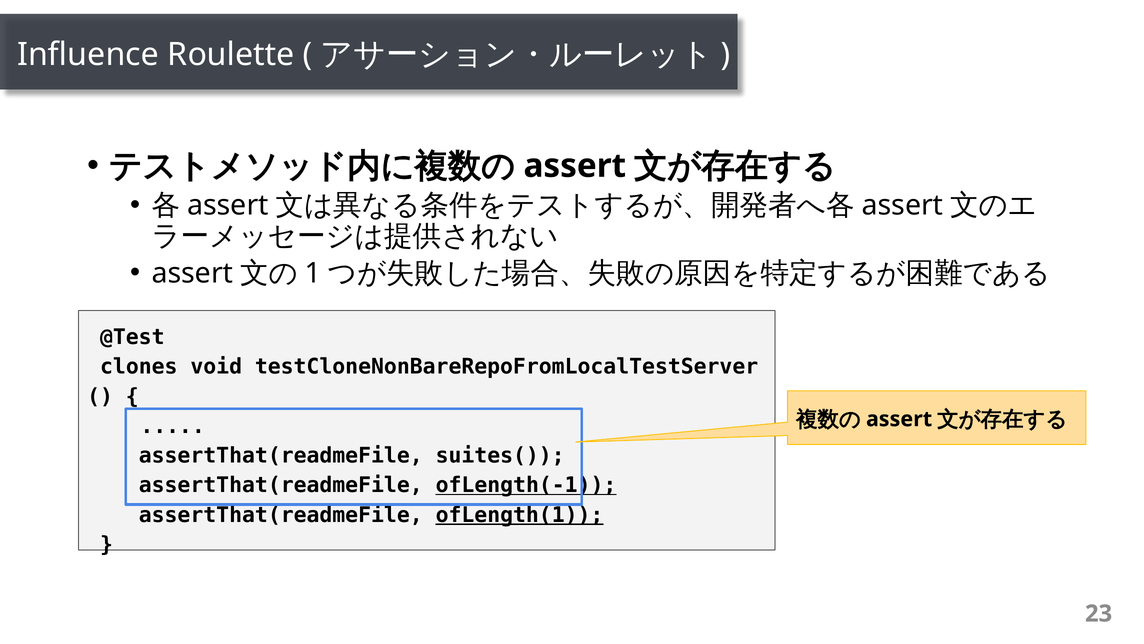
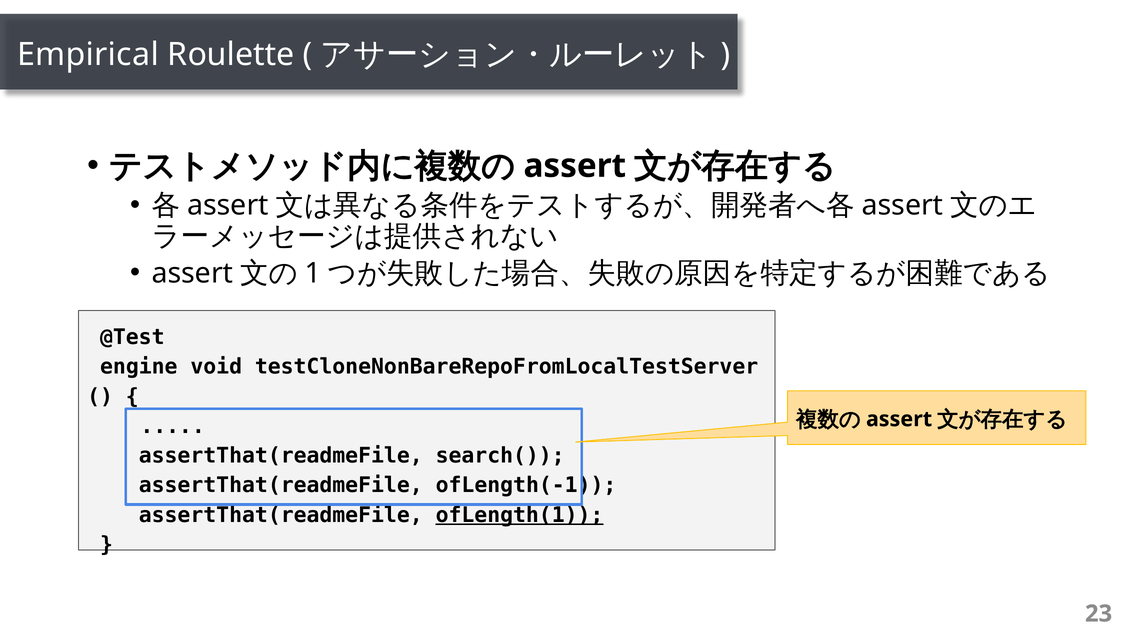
Inﬂuence: Inﬂuence -> Empirical
clones: clones -> engine
suites(: suites( -> search(
ofLength(-1 underline: present -> none
